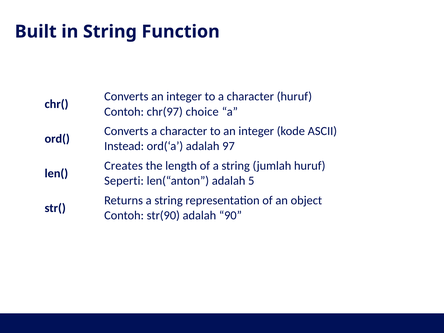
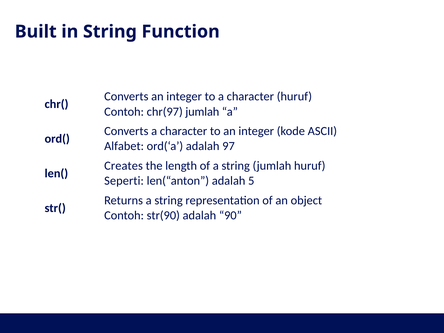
chr(97 choice: choice -> jumlah
Instead: Instead -> Alfabet
